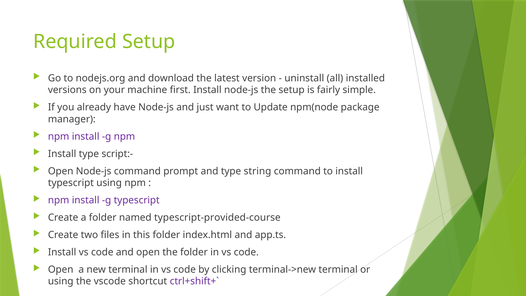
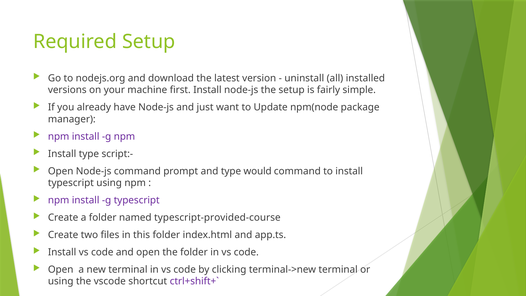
string: string -> would
